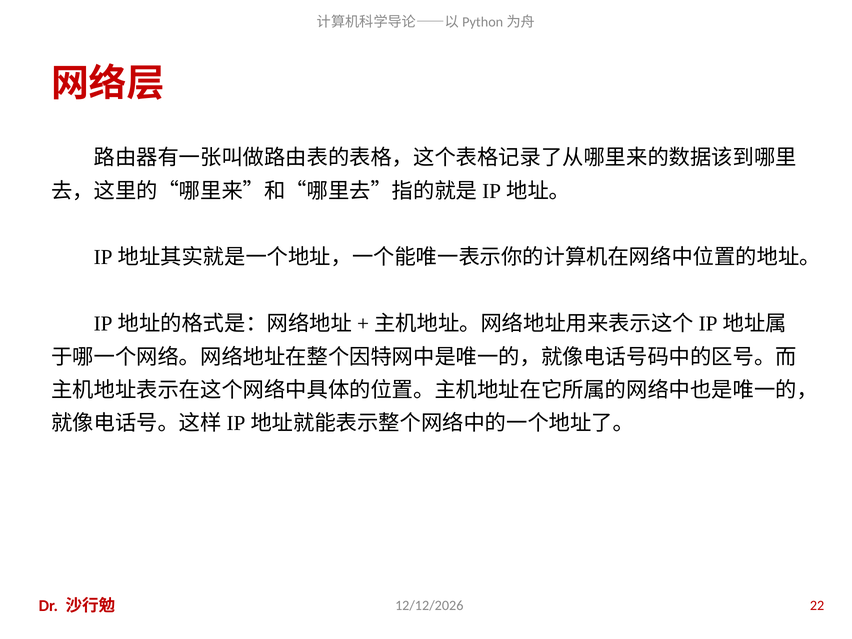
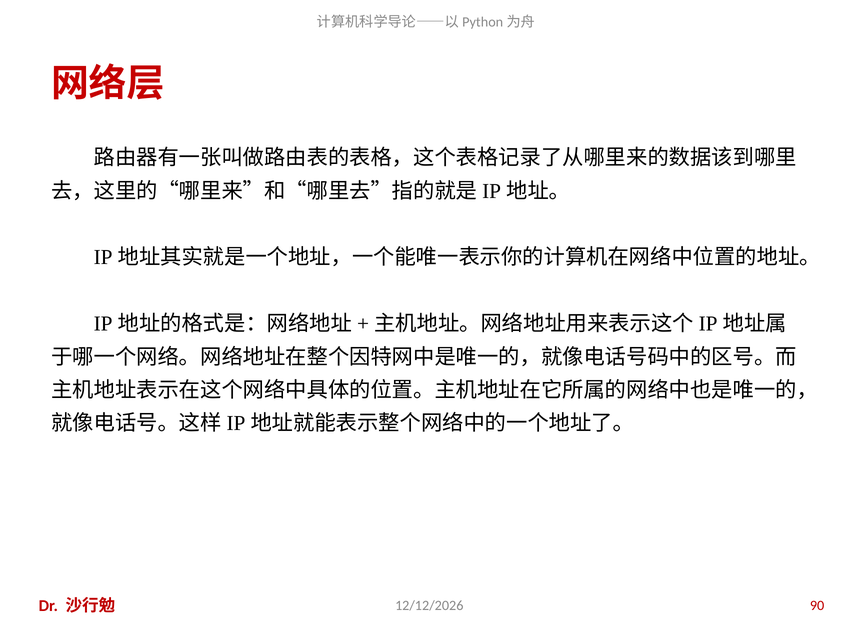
22: 22 -> 90
